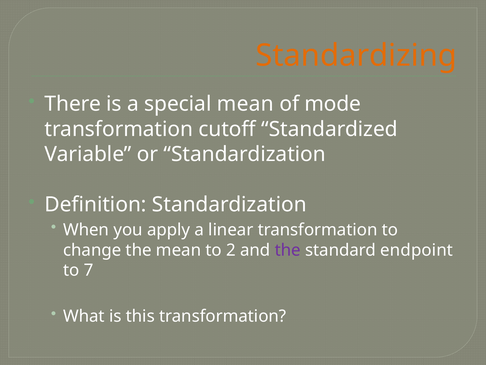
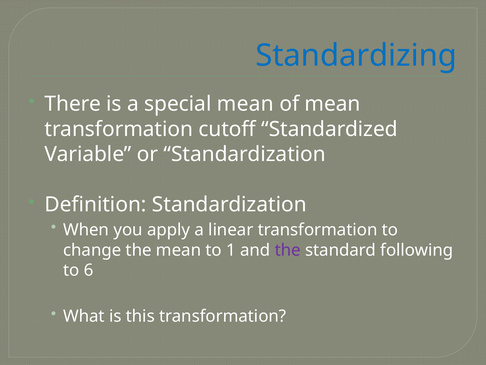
Standardizing colour: orange -> blue
of mode: mode -> mean
2: 2 -> 1
endpoint: endpoint -> following
7: 7 -> 6
